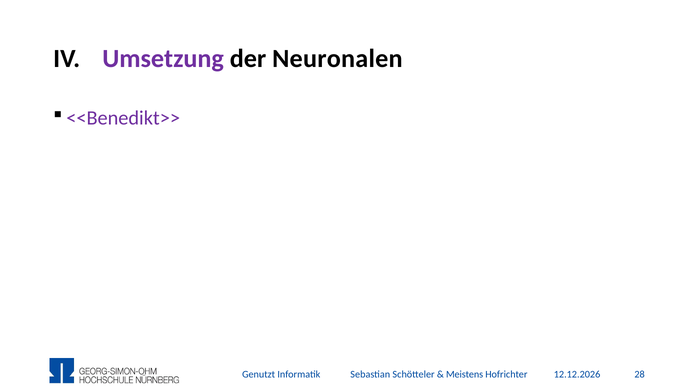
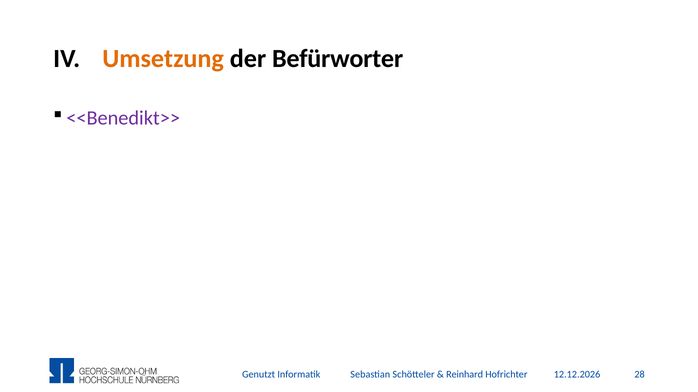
Umsetzung colour: purple -> orange
Neuronalen: Neuronalen -> Befürworter
Meistens: Meistens -> Reinhard
